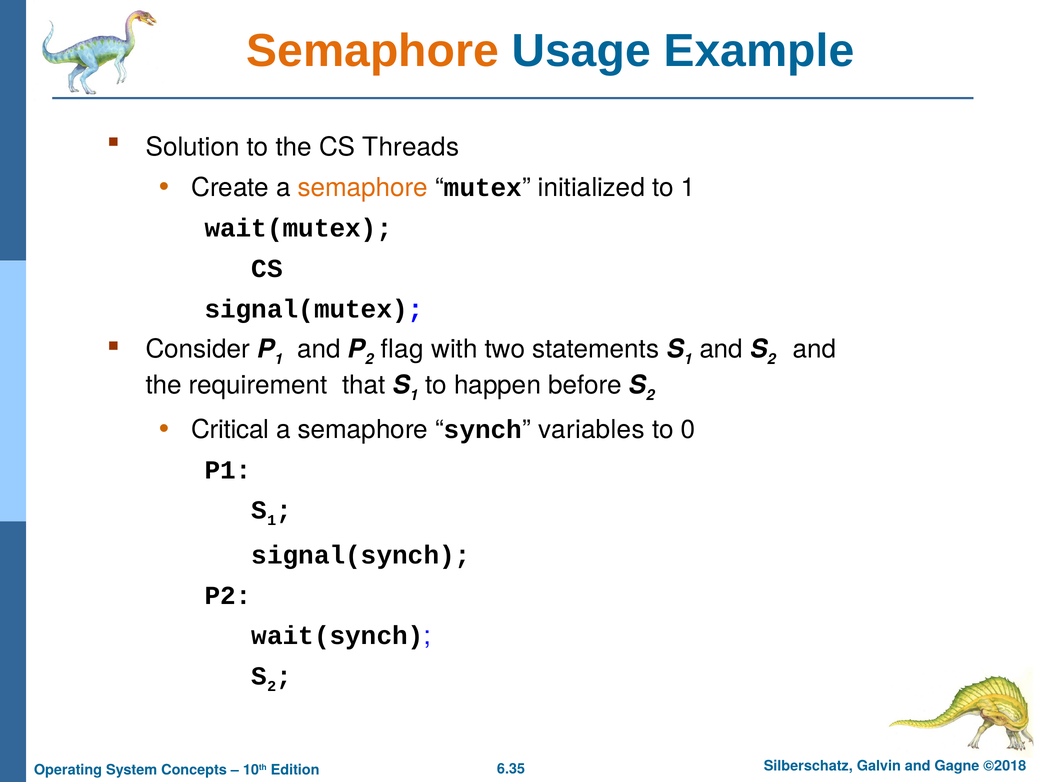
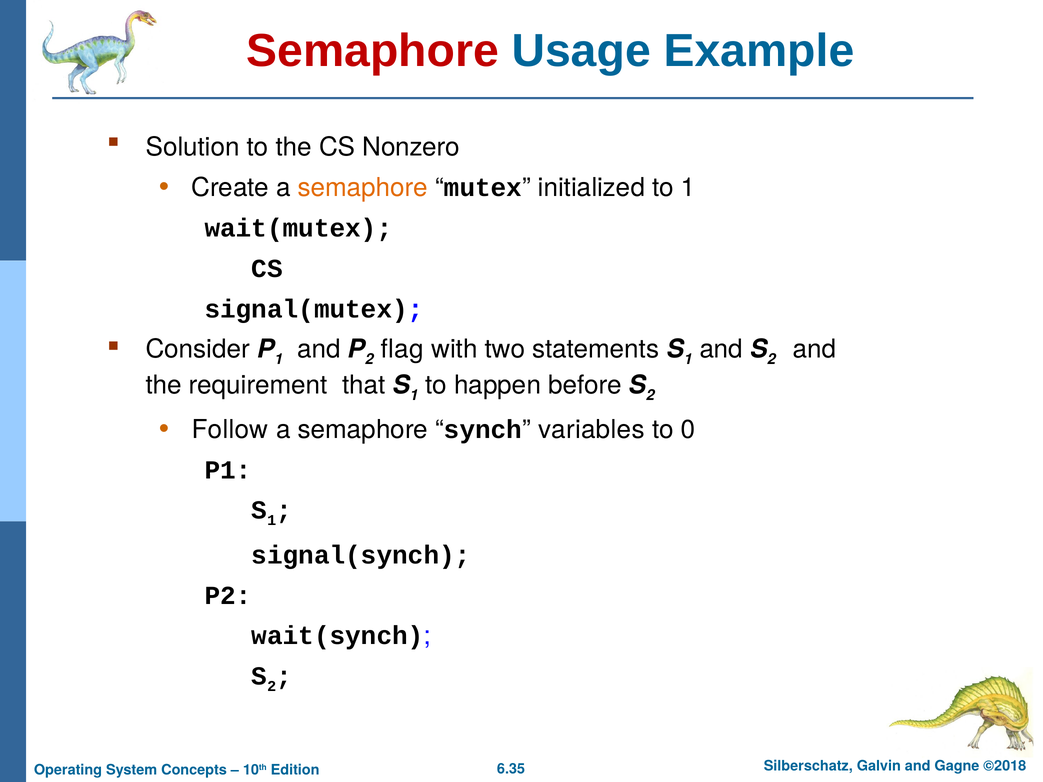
Semaphore at (373, 51) colour: orange -> red
Threads: Threads -> Nonzero
Critical: Critical -> Follow
